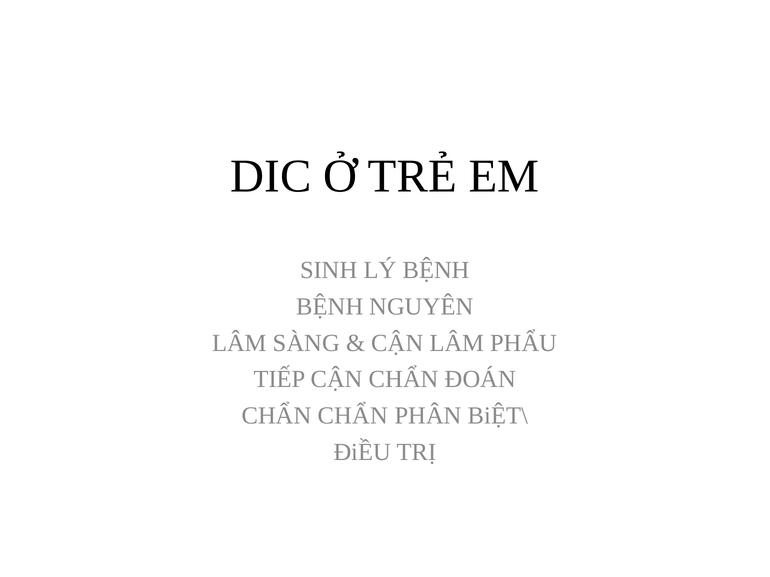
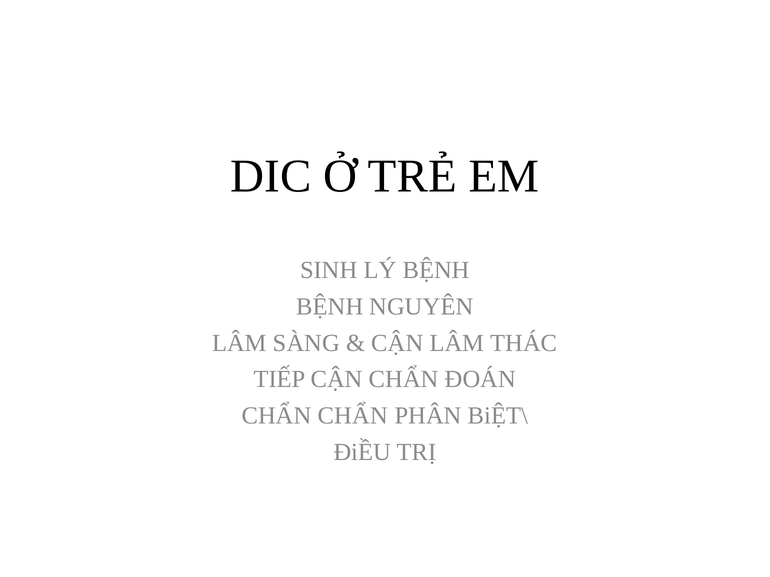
PHẨU: PHẨU -> THÁC
